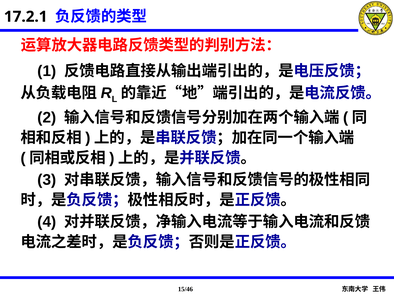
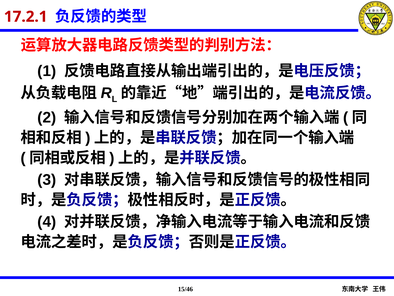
17.2.1 colour: black -> red
